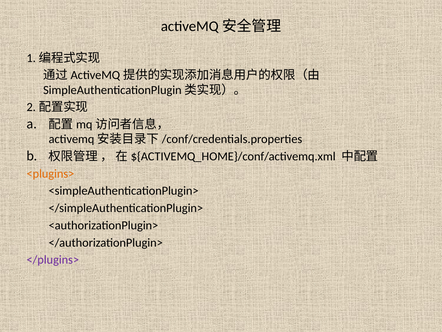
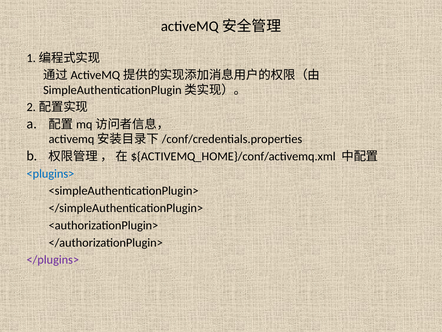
<plugins> colour: orange -> blue
